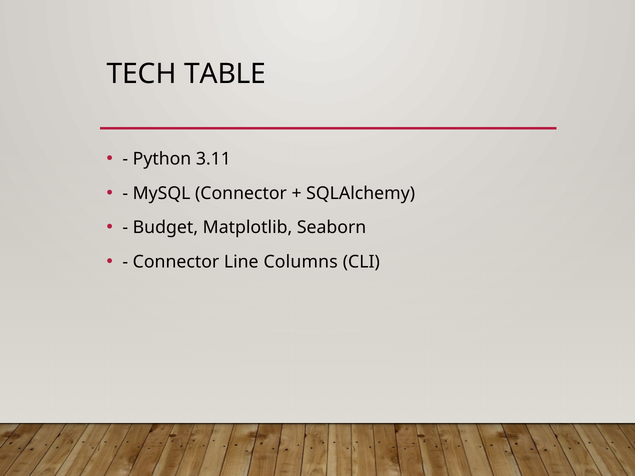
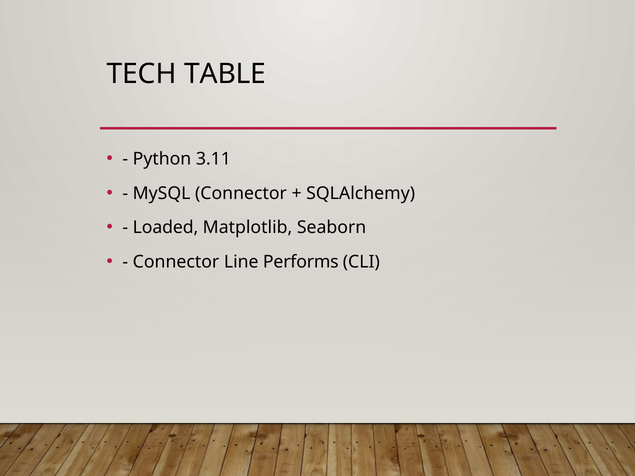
Budget: Budget -> Loaded
Columns: Columns -> Performs
